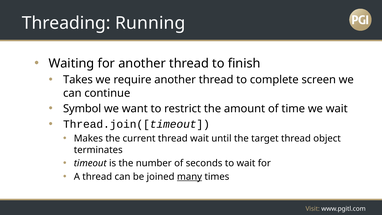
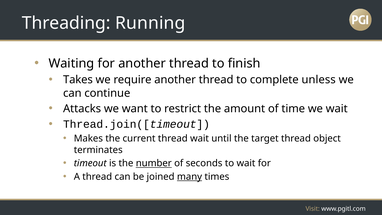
screen: screen -> unless
Symbol: Symbol -> Attacks
number underline: none -> present
